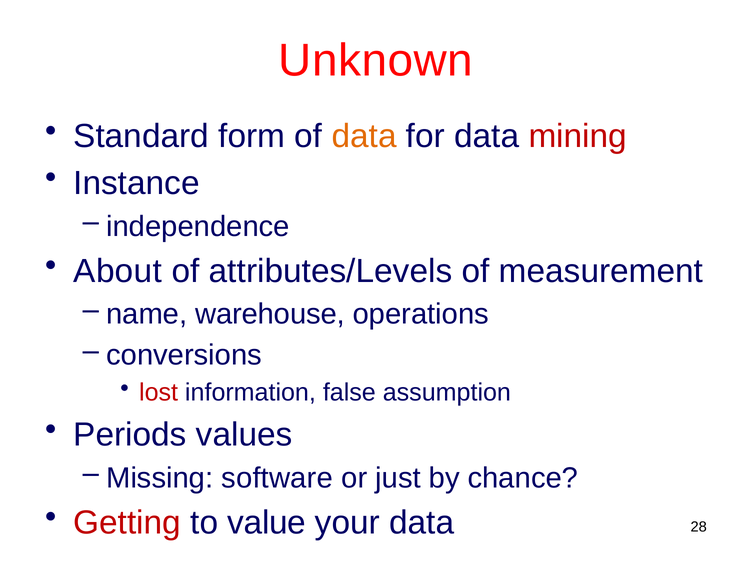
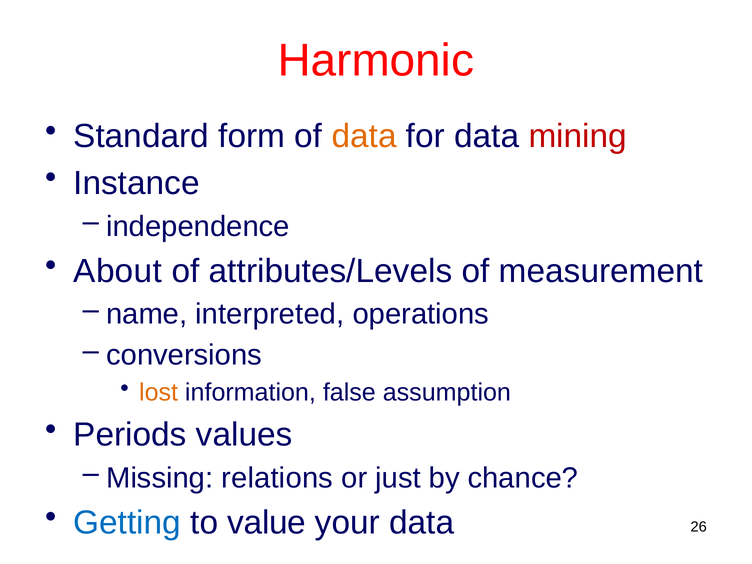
Unknown: Unknown -> Harmonic
warehouse: warehouse -> interpreted
lost colour: red -> orange
software: software -> relations
Getting colour: red -> blue
28: 28 -> 26
